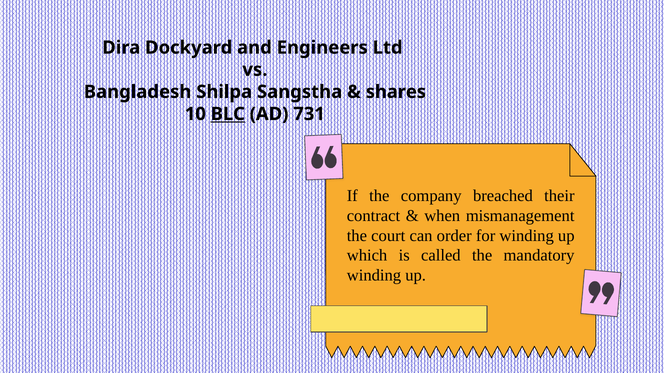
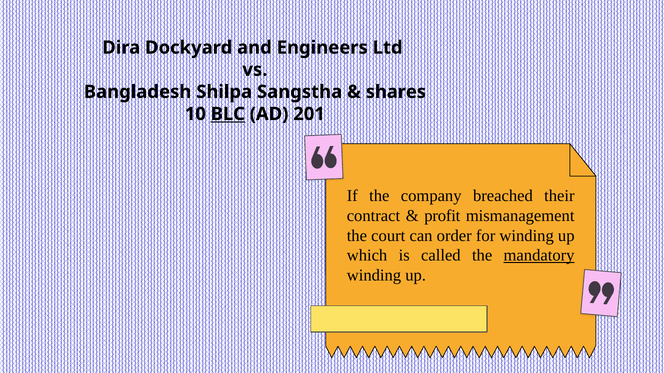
731: 731 -> 201
when: when -> profit
mandatory underline: none -> present
